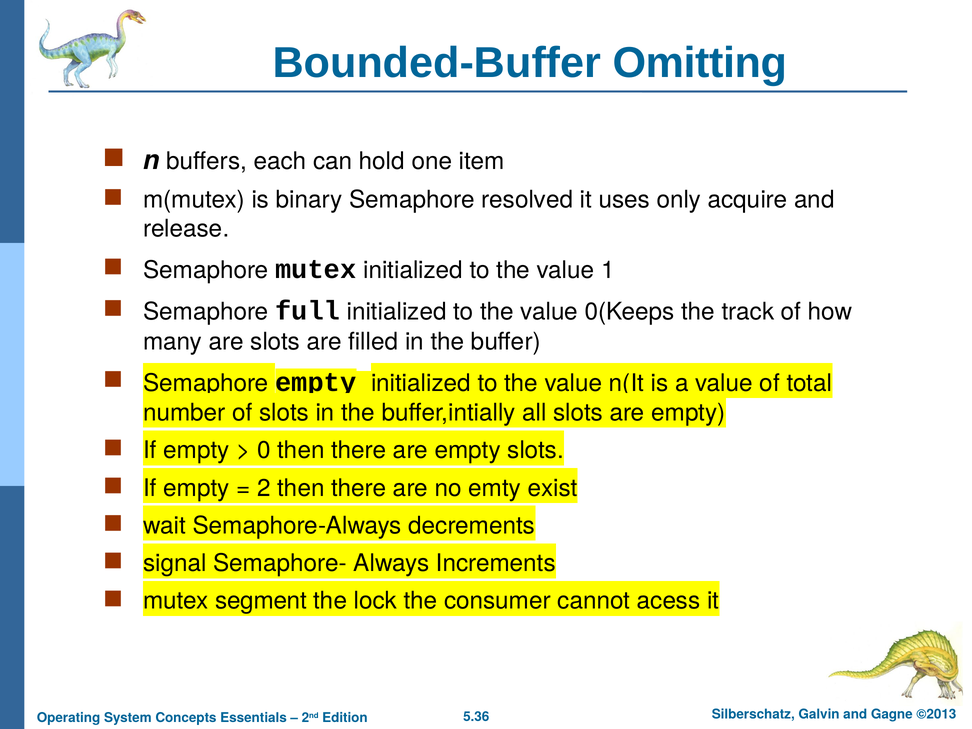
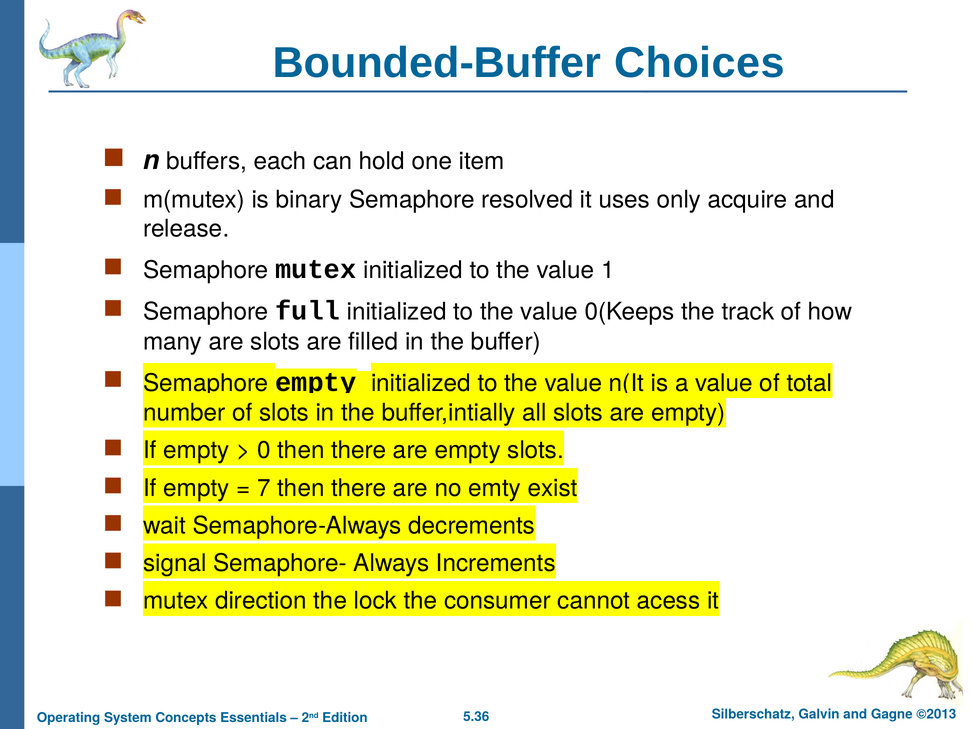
Omitting: Omitting -> Choices
2: 2 -> 7
segment: segment -> direction
